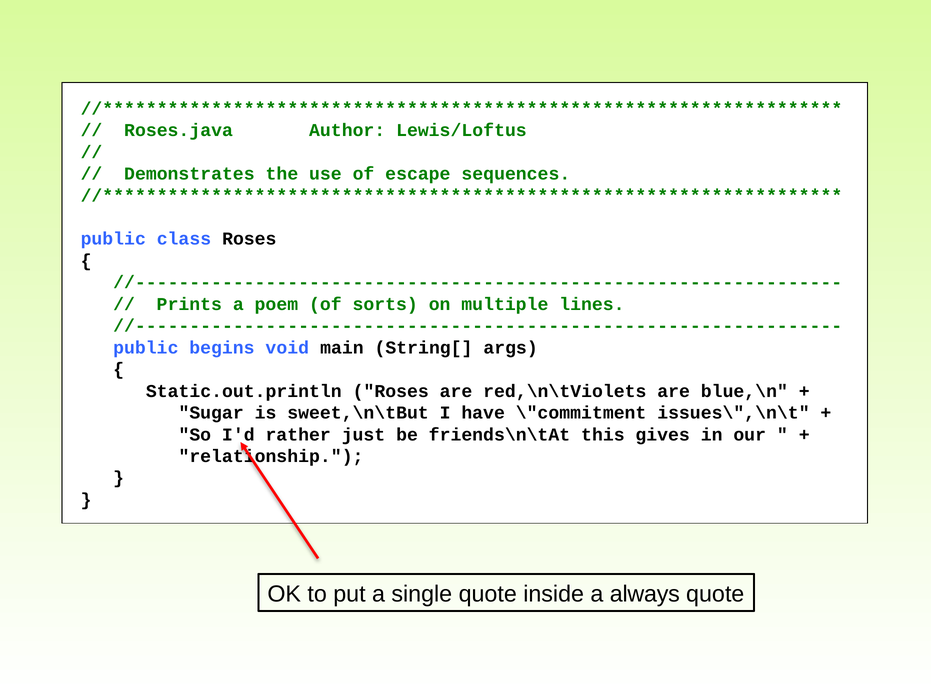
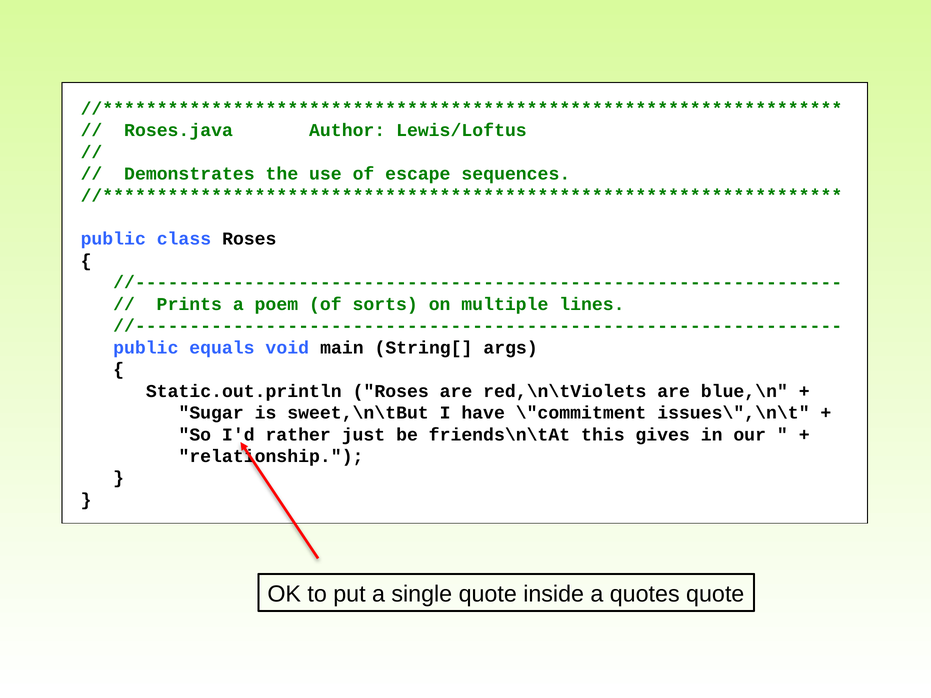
begins: begins -> equals
always: always -> quotes
